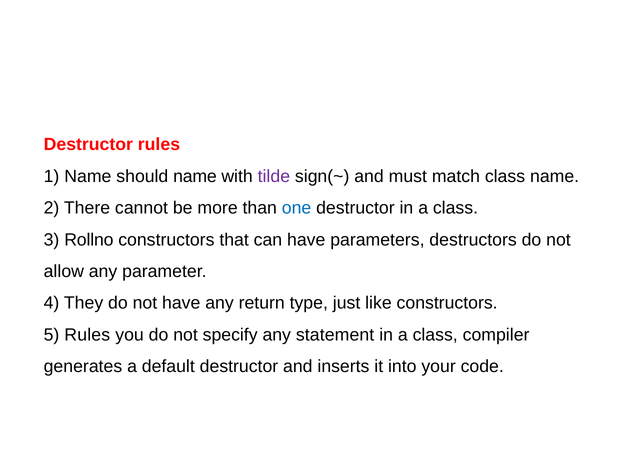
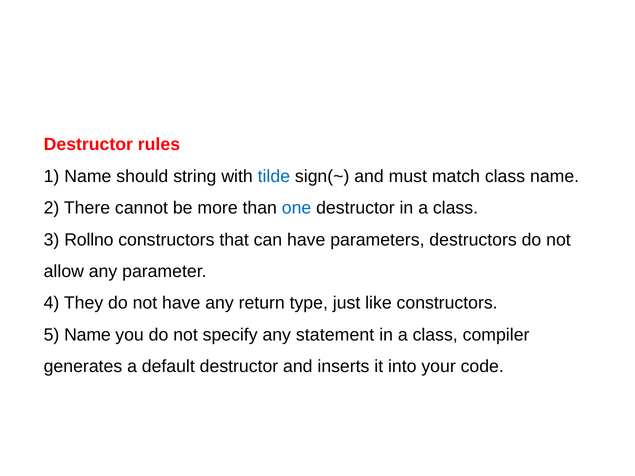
should name: name -> string
tilde colour: purple -> blue
5 Rules: Rules -> Name
